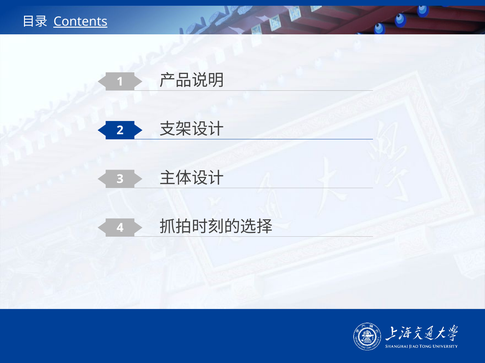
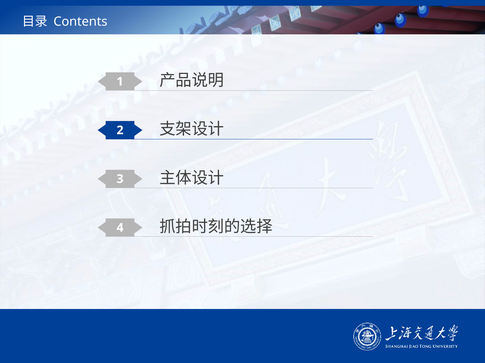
Contents underline: present -> none
